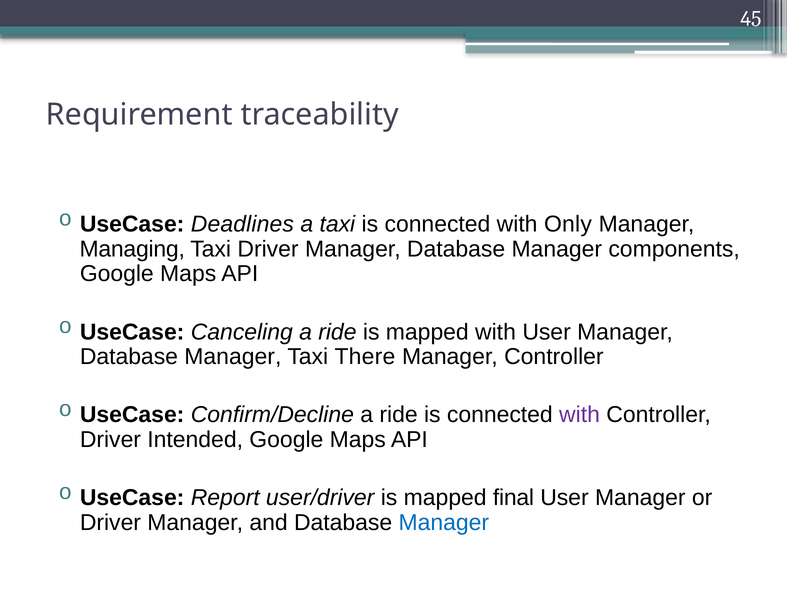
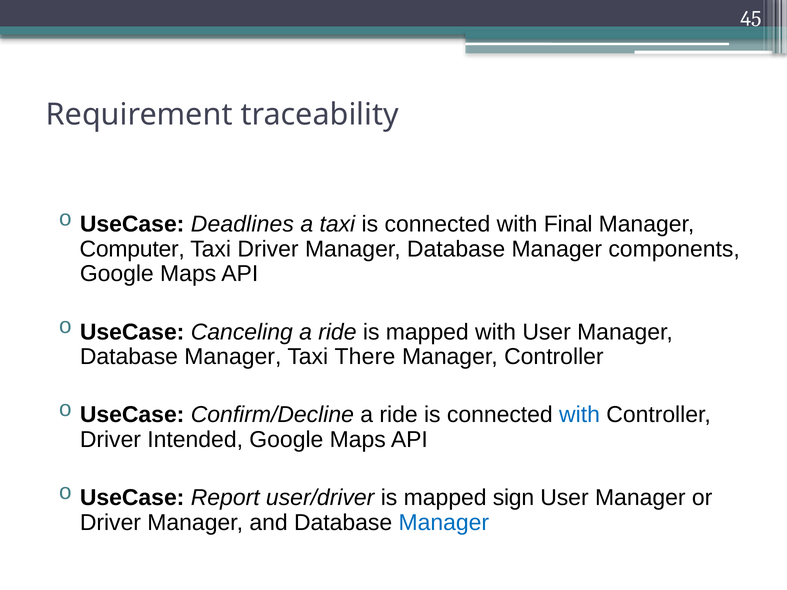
Only: Only -> Final
Managing: Managing -> Computer
with at (580, 415) colour: purple -> blue
final: final -> sign
